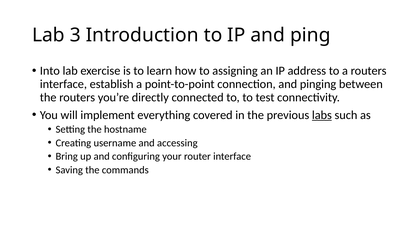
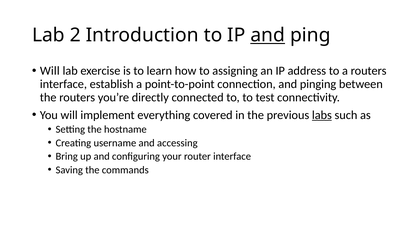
3: 3 -> 2
and at (268, 35) underline: none -> present
Into at (50, 71): Into -> Will
